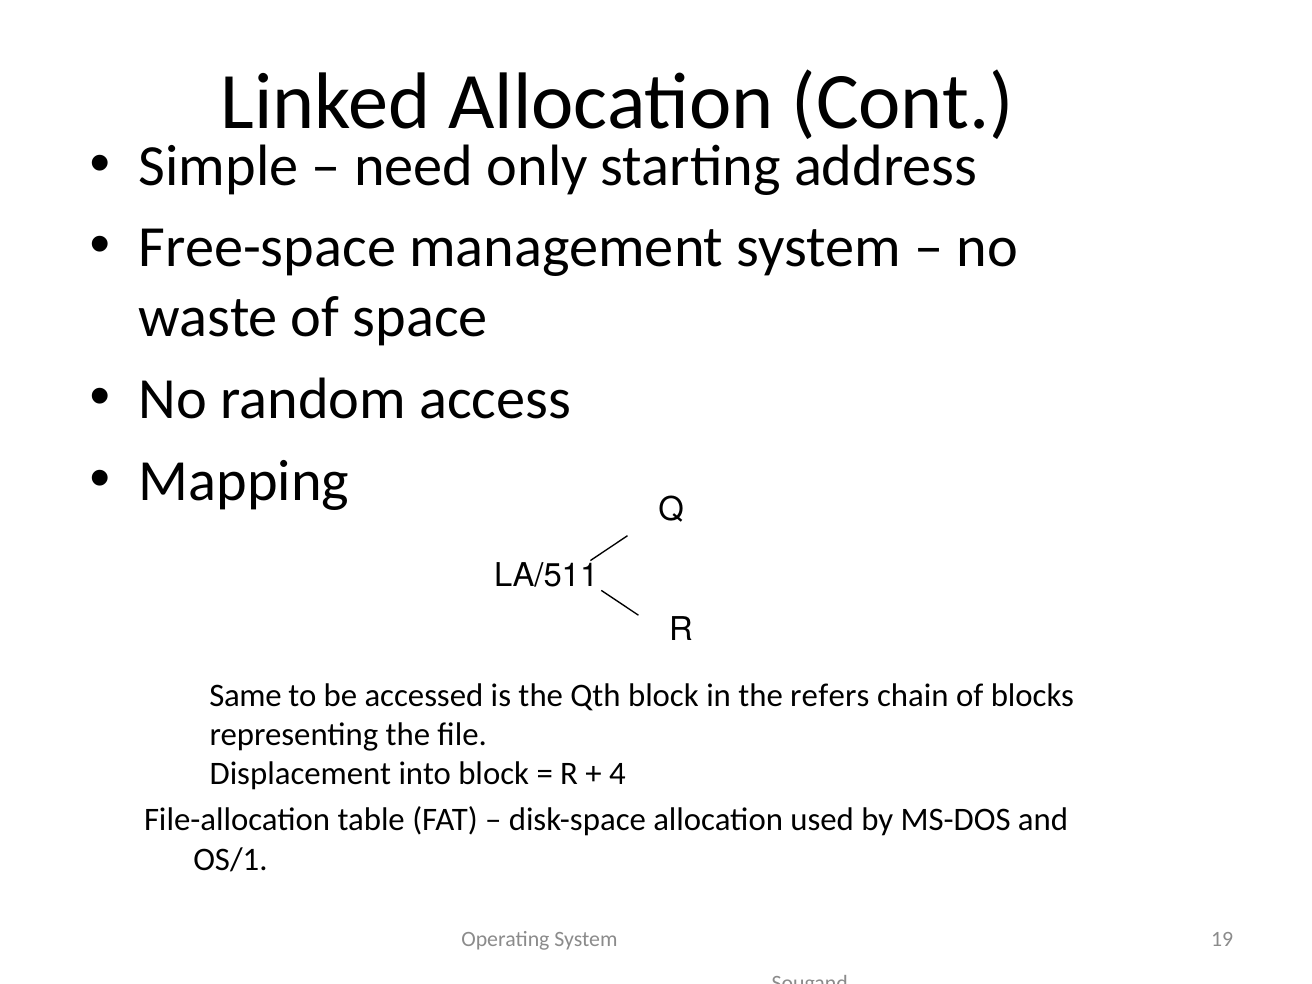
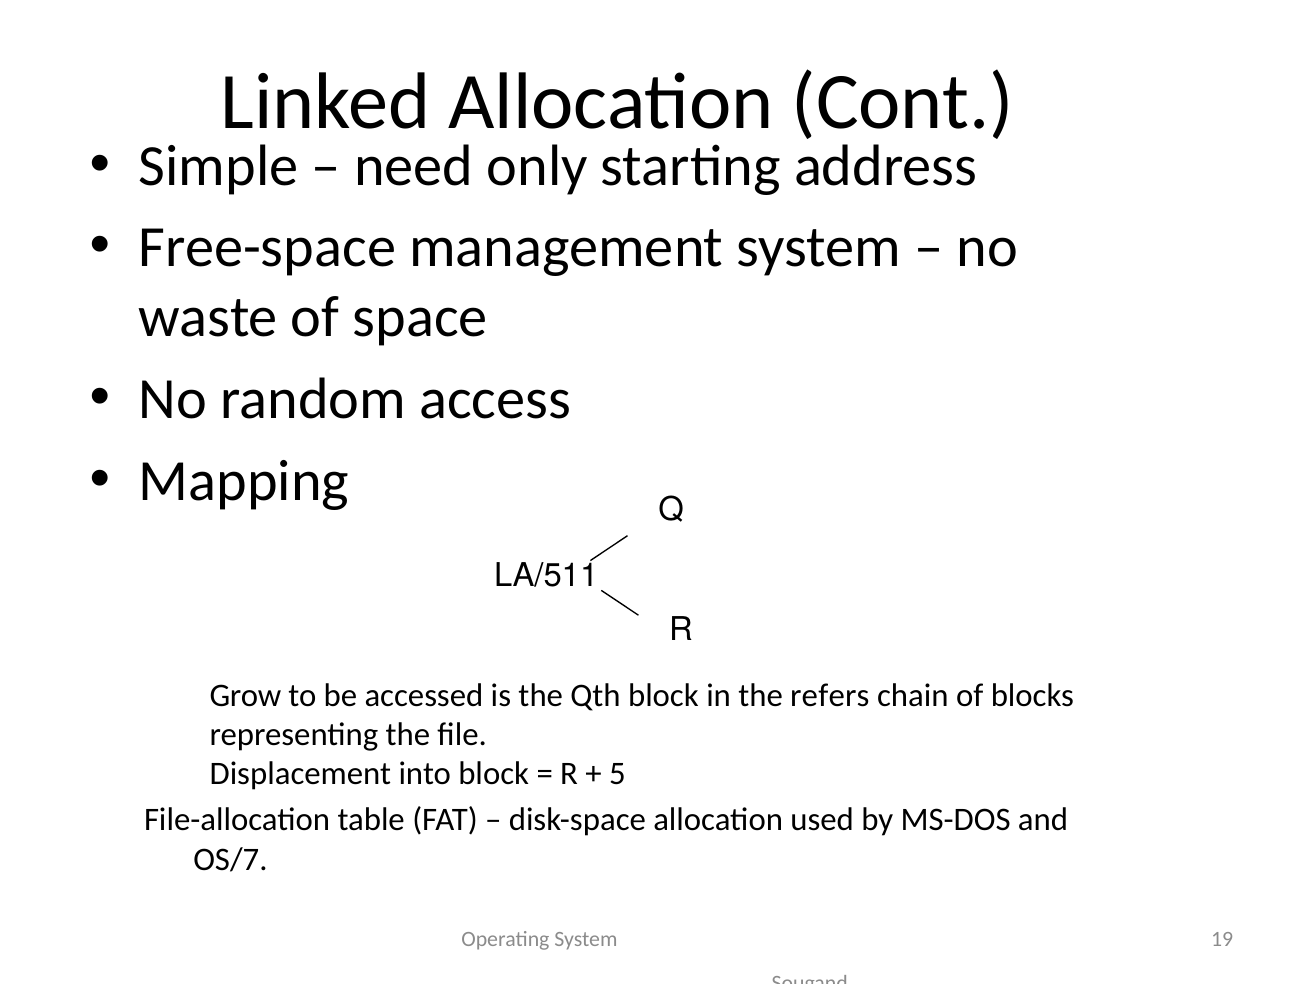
Same: Same -> Grow
4: 4 -> 5
OS/1: OS/1 -> OS/7
